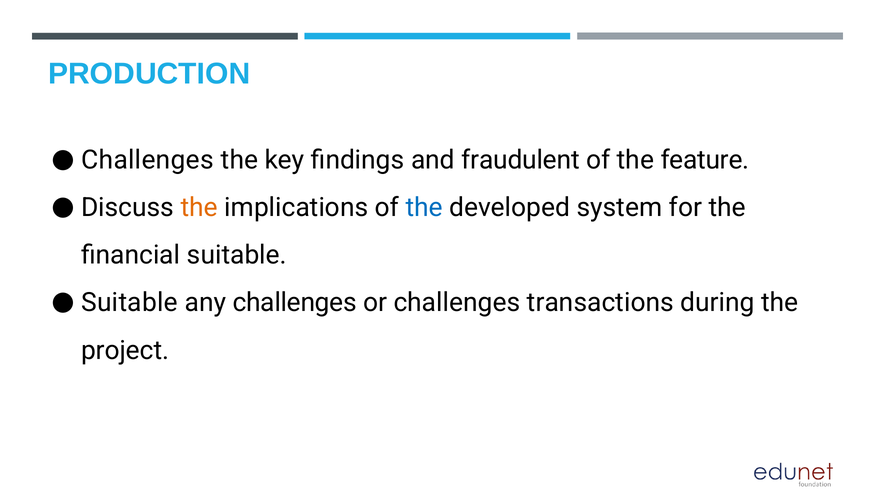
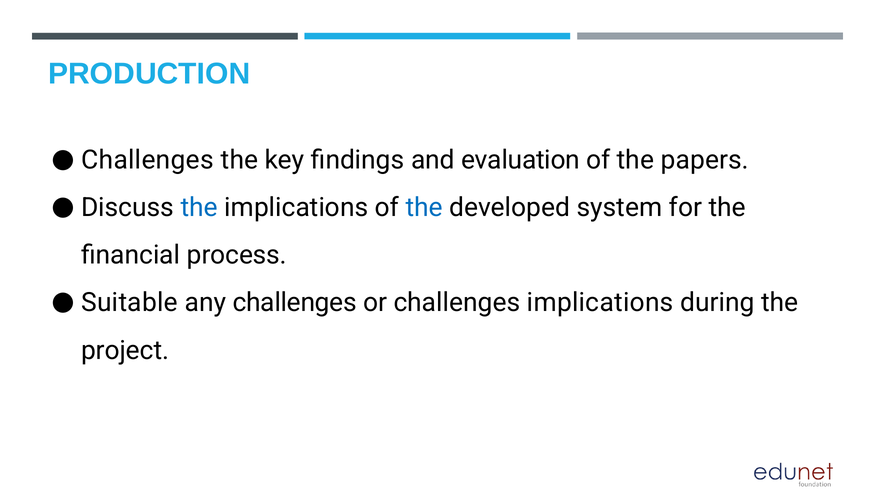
fraudulent: fraudulent -> evaluation
feature: feature -> papers
the at (199, 208) colour: orange -> blue
financial suitable: suitable -> process
challenges transactions: transactions -> implications
